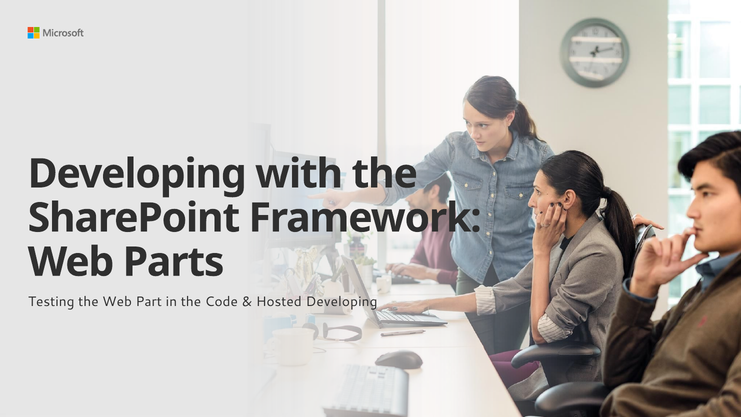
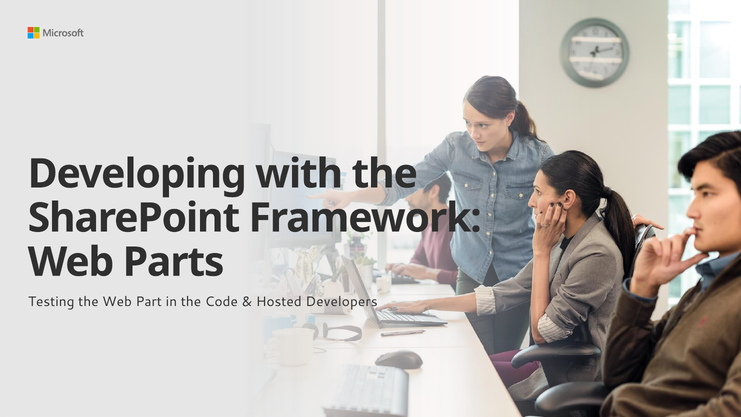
Hosted Developing: Developing -> Developers
